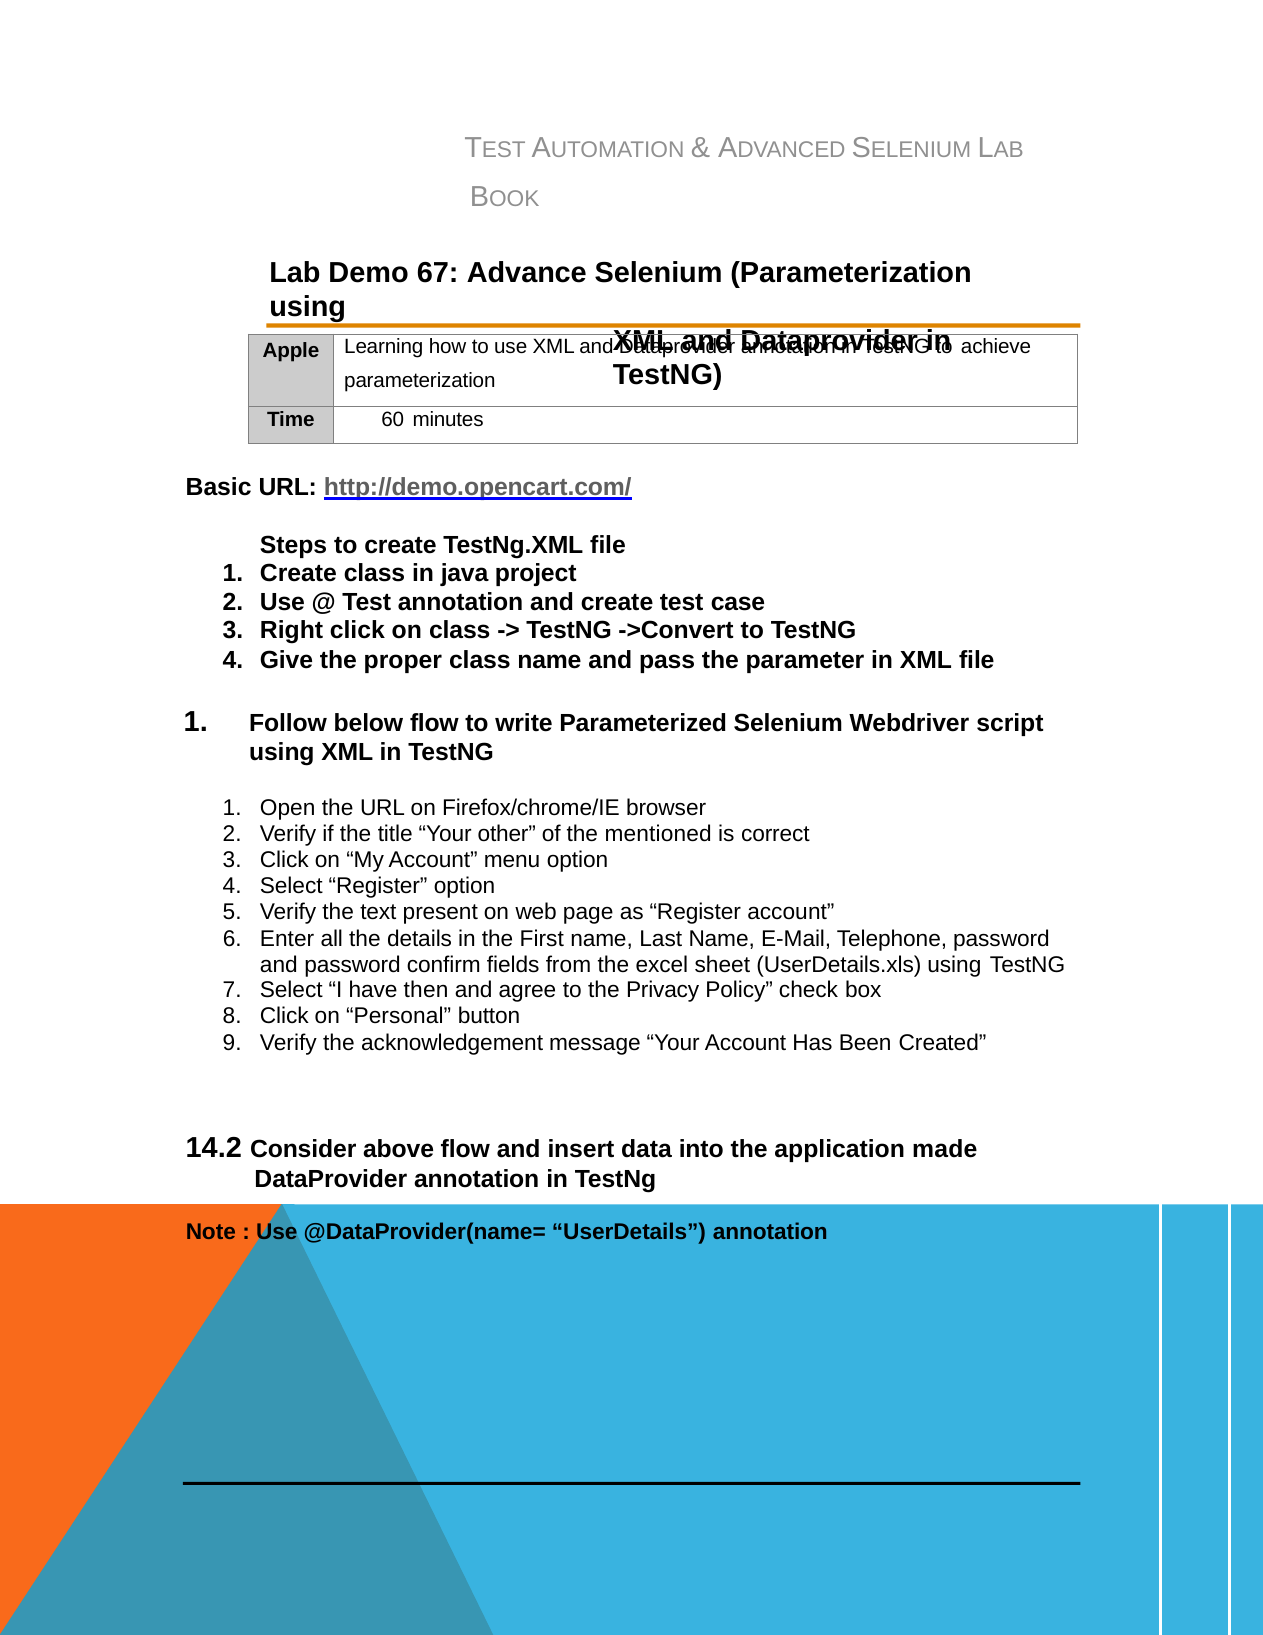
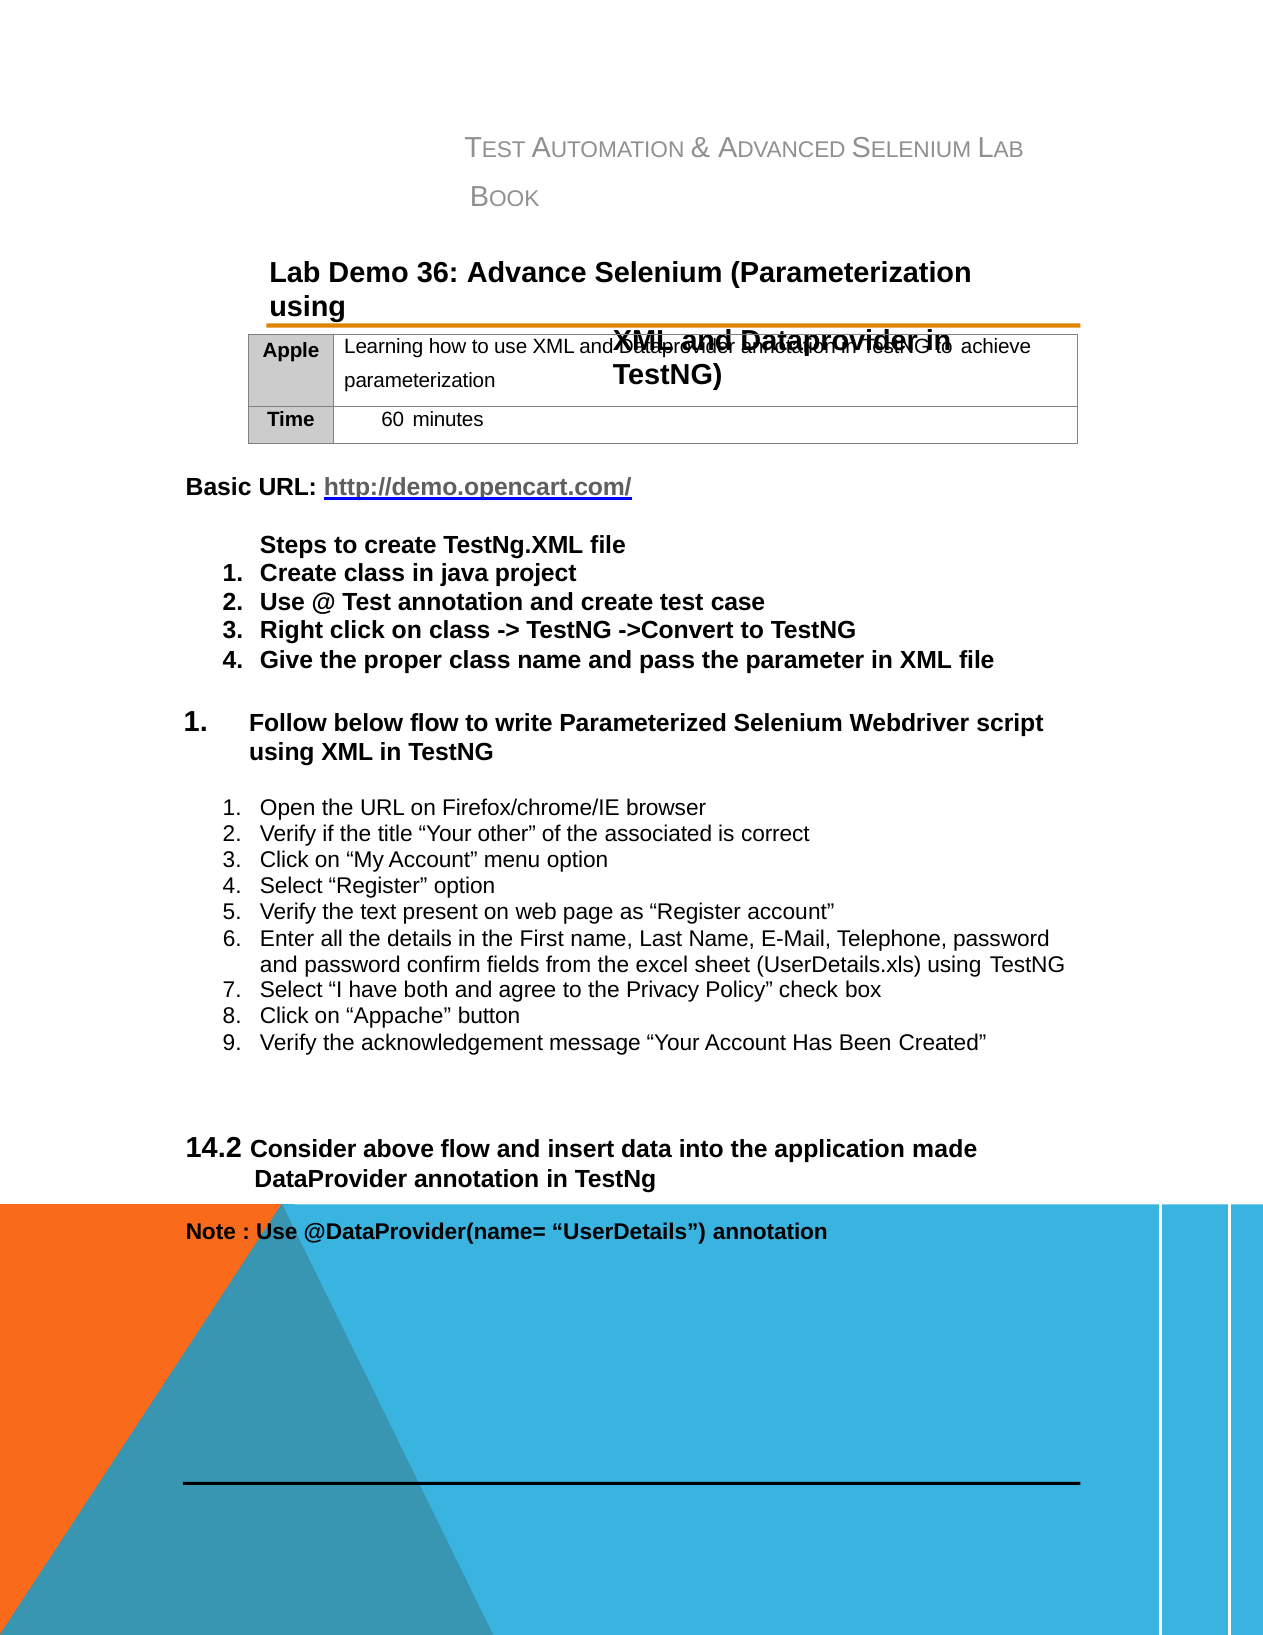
67: 67 -> 36
mentioned: mentioned -> associated
then: then -> both
Personal: Personal -> Appache
